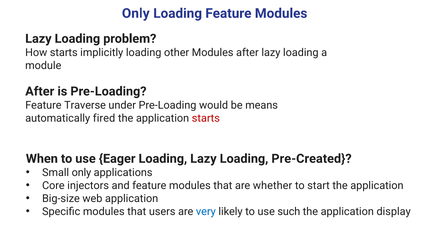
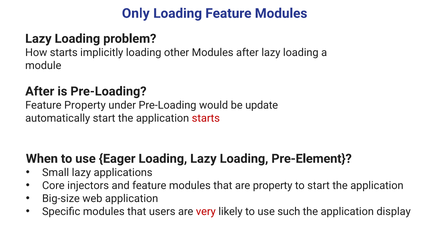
Feature Traverse: Traverse -> Property
means: means -> update
automatically fired: fired -> start
Pre-Created: Pre-Created -> Pre-Element
Small only: only -> lazy
are whether: whether -> property
very colour: blue -> red
